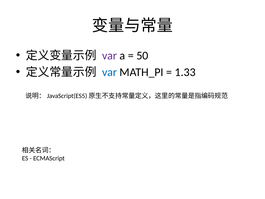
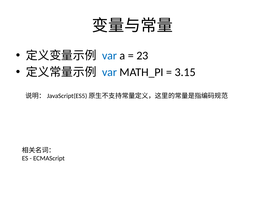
var at (109, 56) colour: purple -> blue
50: 50 -> 23
1.33: 1.33 -> 3.15
